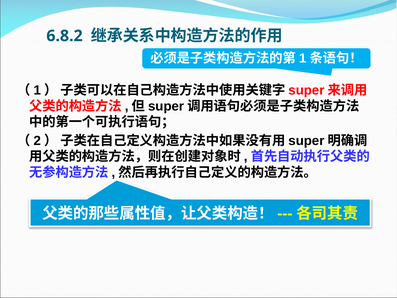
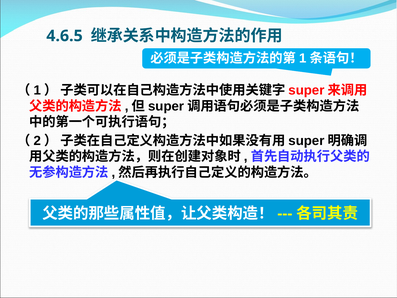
6.8.2: 6.8.2 -> 4.6.5
